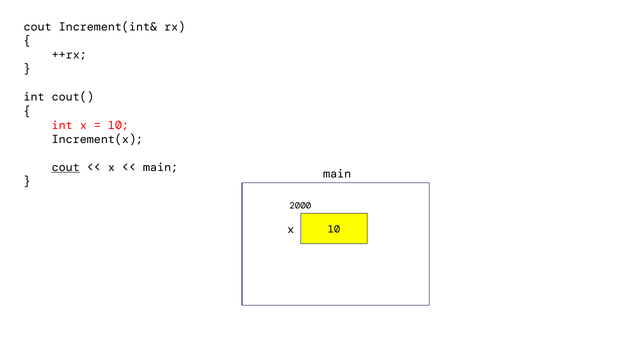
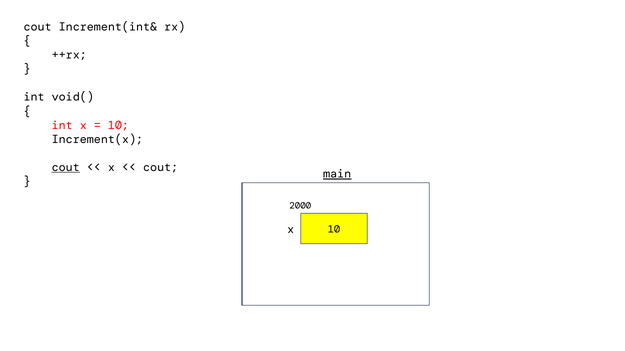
cout(: cout( -> void(
main at (161, 168): main -> cout
main at (337, 174) underline: none -> present
